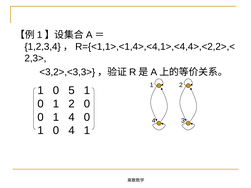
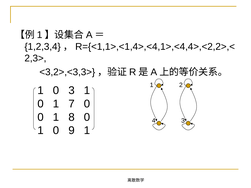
0 5: 5 -> 3
1 2: 2 -> 7
0 1 4: 4 -> 8
0 4: 4 -> 9
